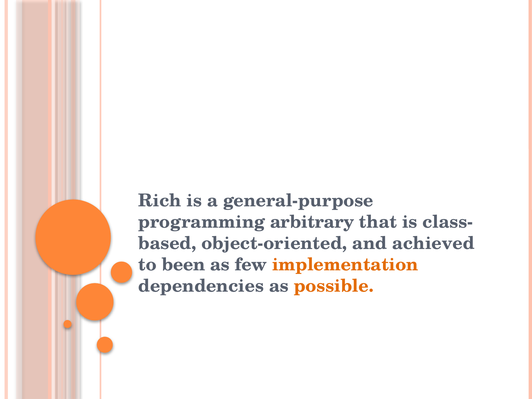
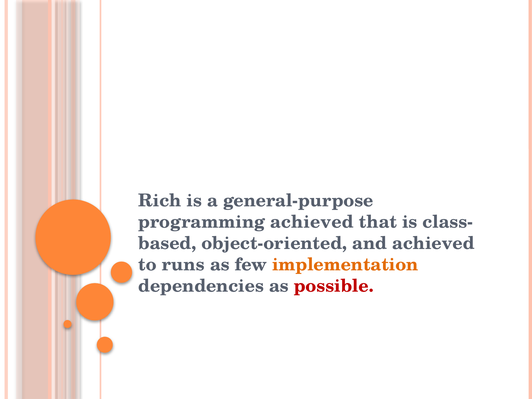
programming arbitrary: arbitrary -> achieved
been: been -> runs
possible colour: orange -> red
